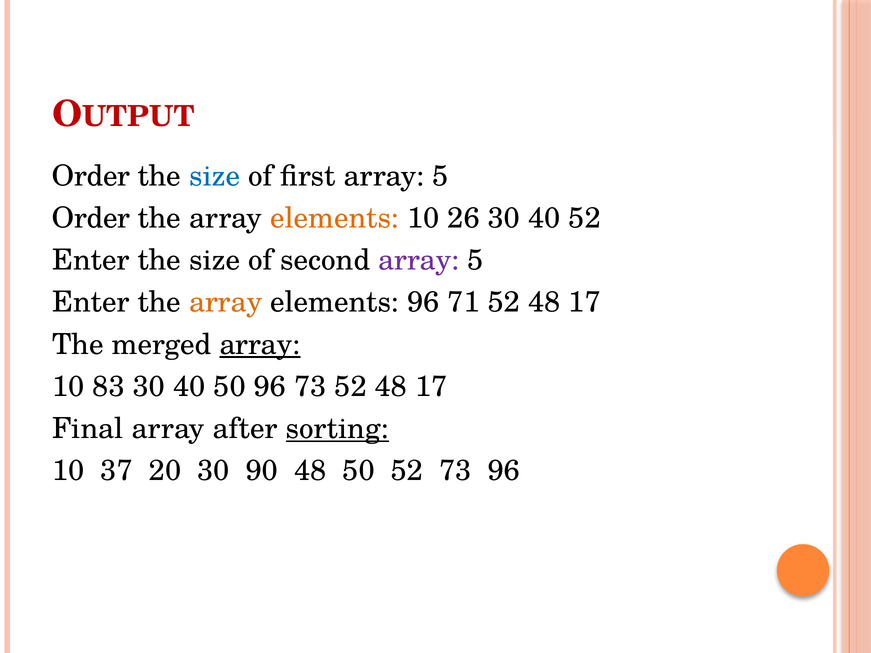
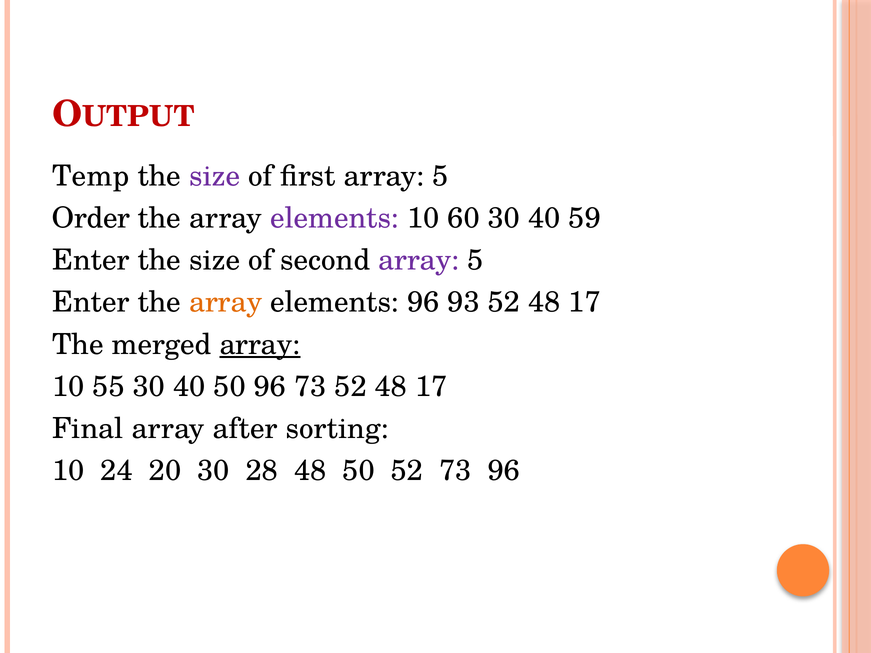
Order at (91, 176): Order -> Temp
size at (215, 176) colour: blue -> purple
elements at (335, 218) colour: orange -> purple
26: 26 -> 60
40 52: 52 -> 59
71: 71 -> 93
83: 83 -> 55
sorting underline: present -> none
37: 37 -> 24
90: 90 -> 28
